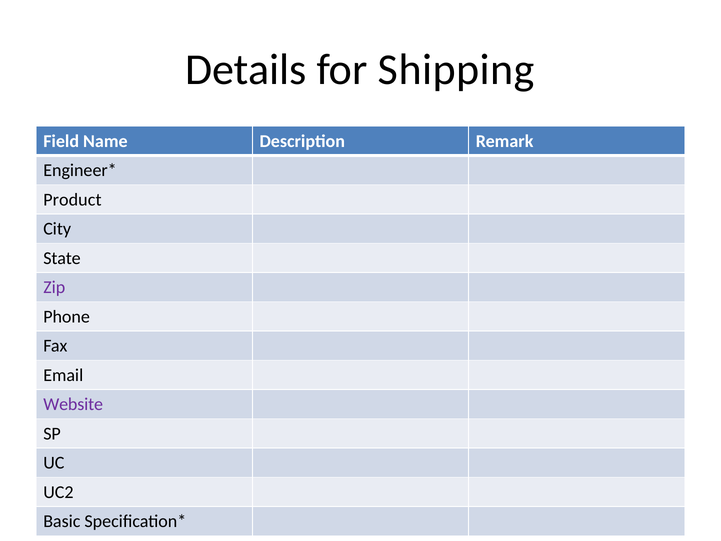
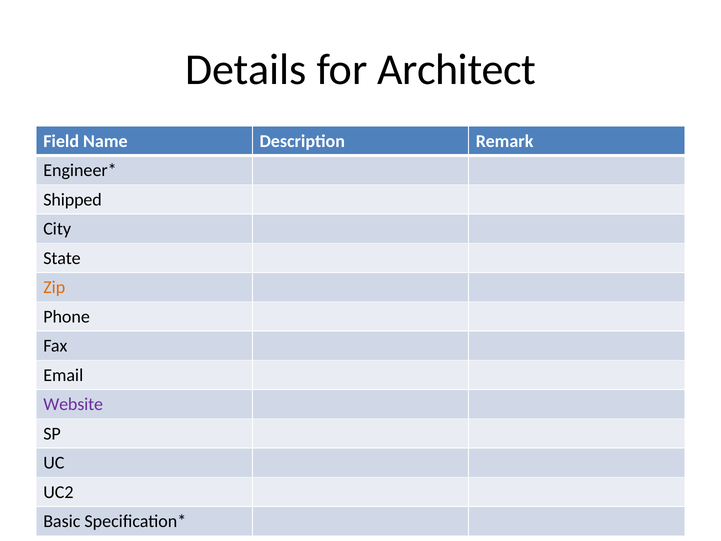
Shipping: Shipping -> Architect
Product: Product -> Shipped
Zip colour: purple -> orange
